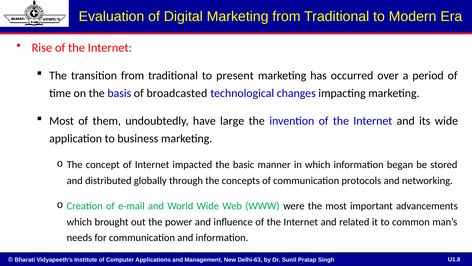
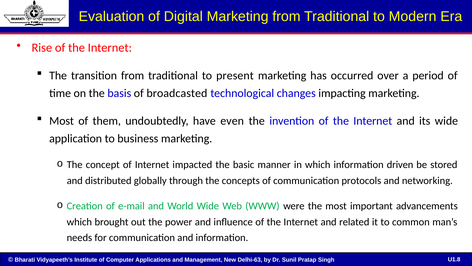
large: large -> even
began: began -> driven
